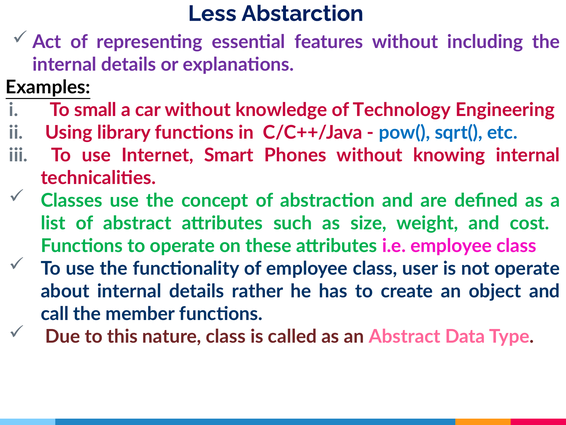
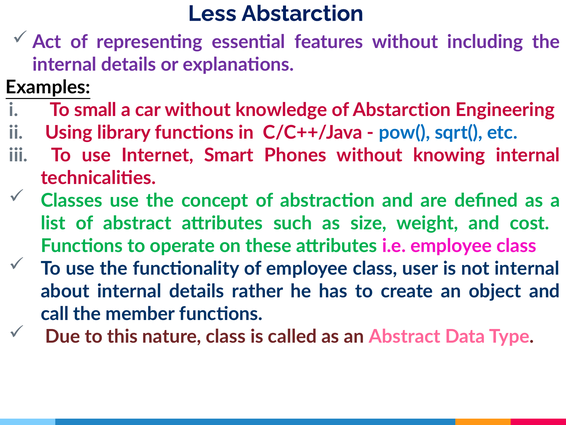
of Technology: Technology -> Abstarction
not operate: operate -> internal
